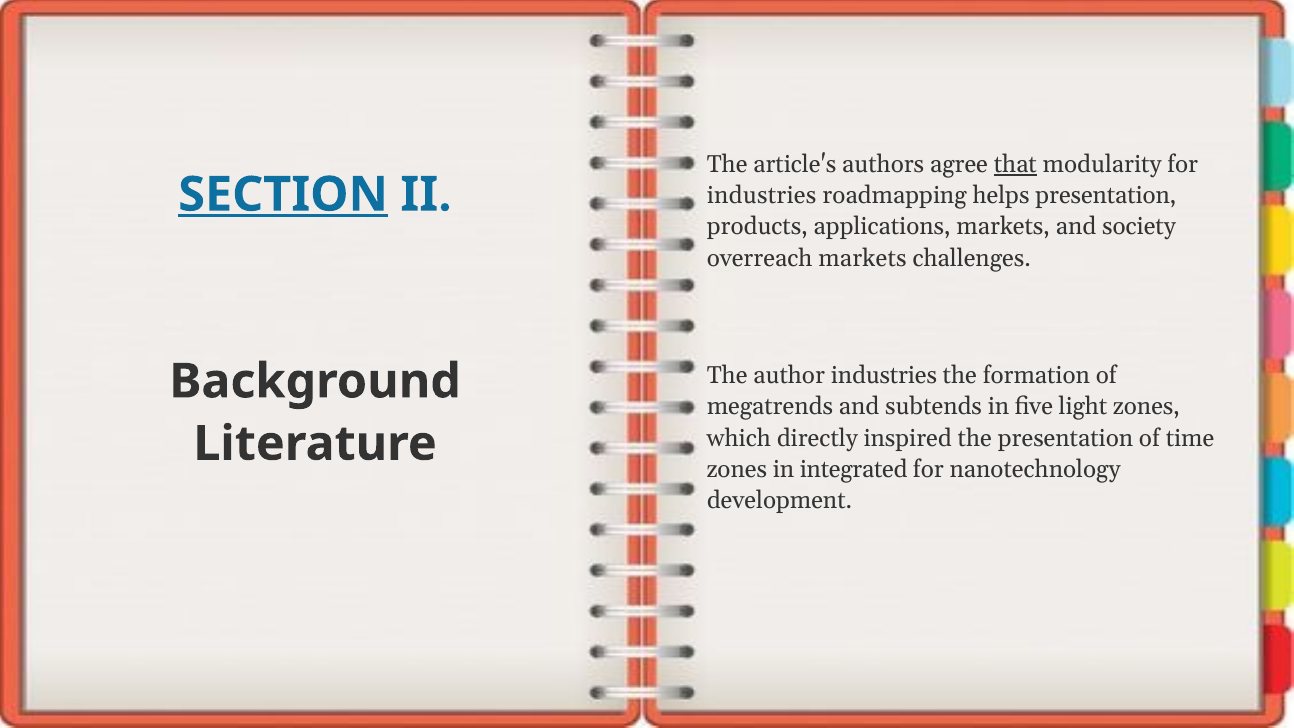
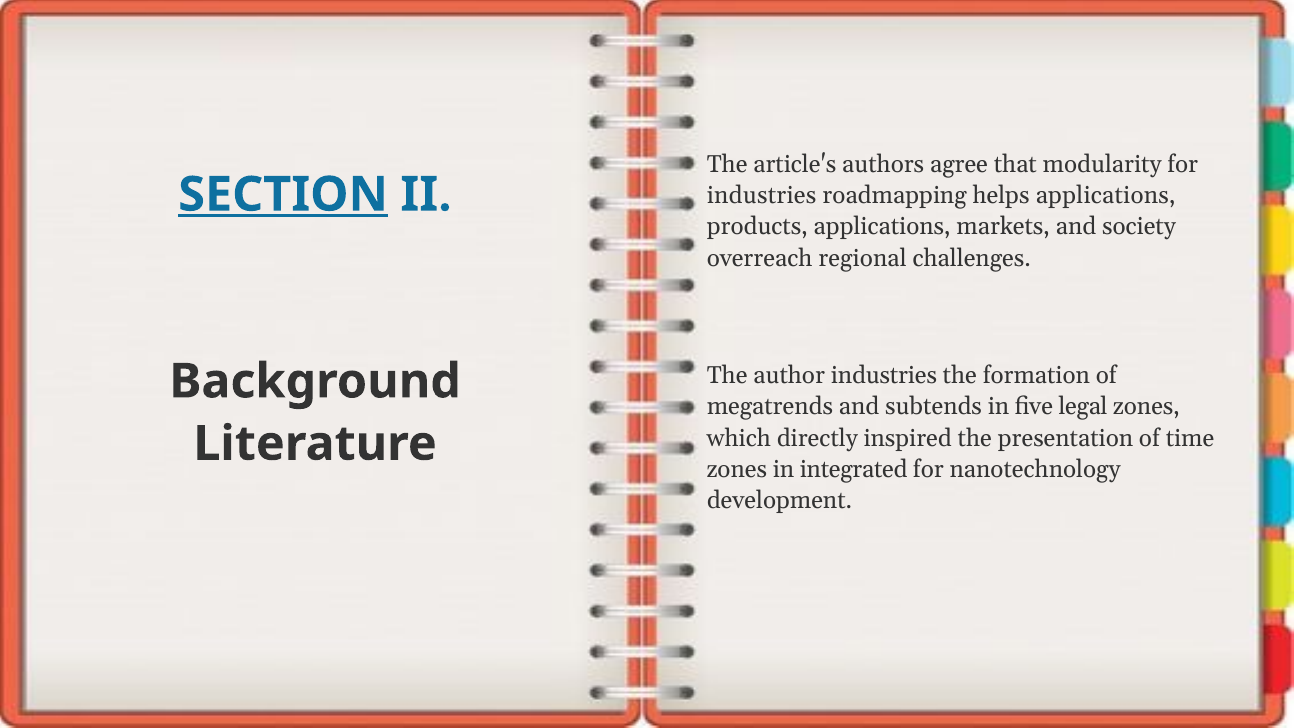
that underline: present -> none
helps presentation: presentation -> applications
overreach markets: markets -> regional
light: light -> legal
